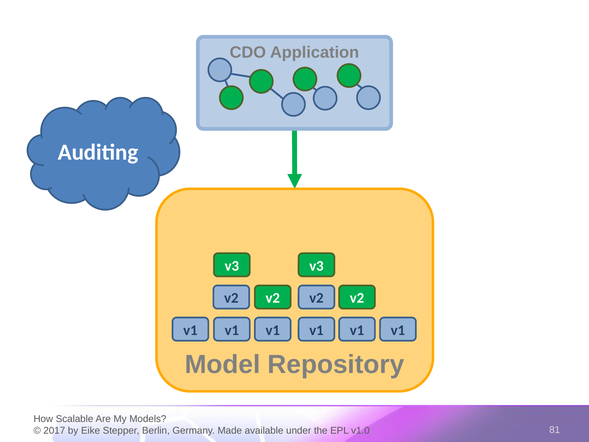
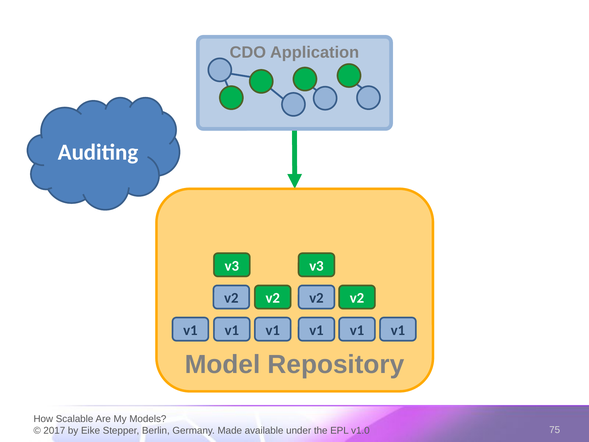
81: 81 -> 75
